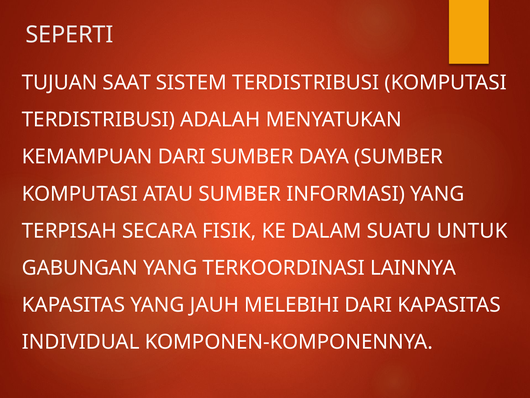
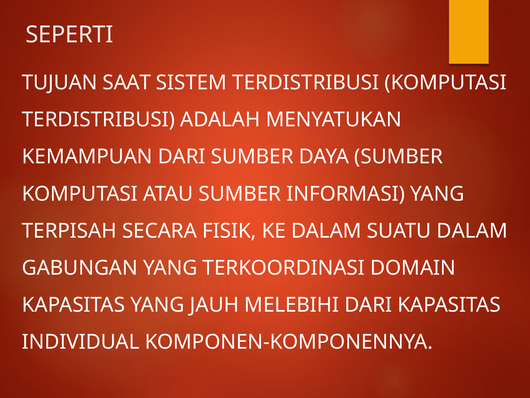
SUATU UNTUK: UNTUK -> DALAM
LAINNYA: LAINNYA -> DOMAIN
